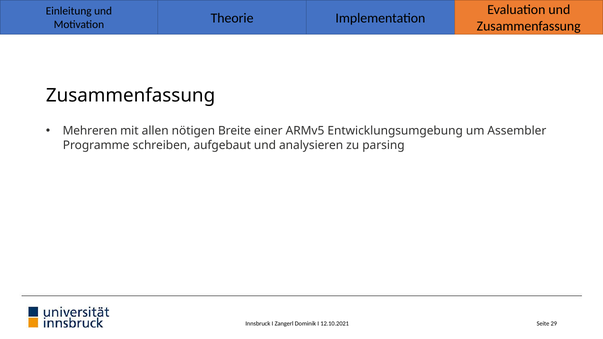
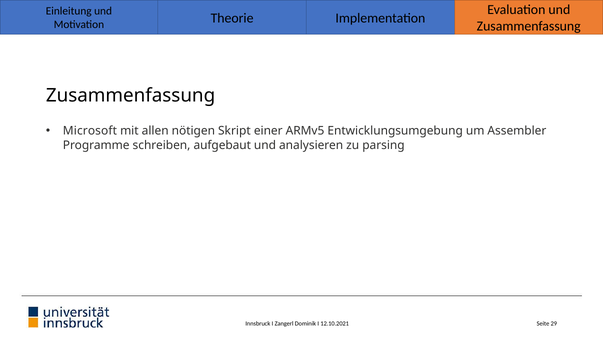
Mehreren: Mehreren -> Microsoft
Breite: Breite -> Skript
